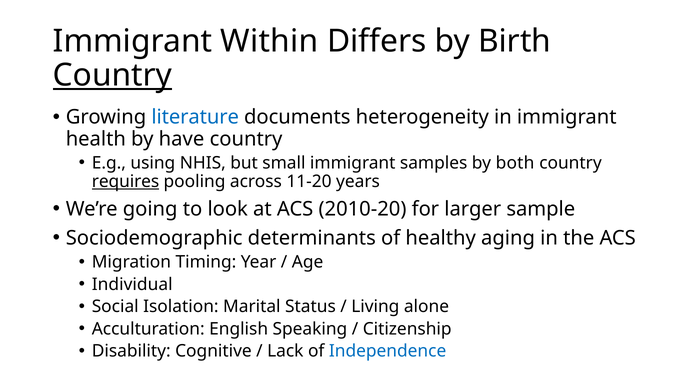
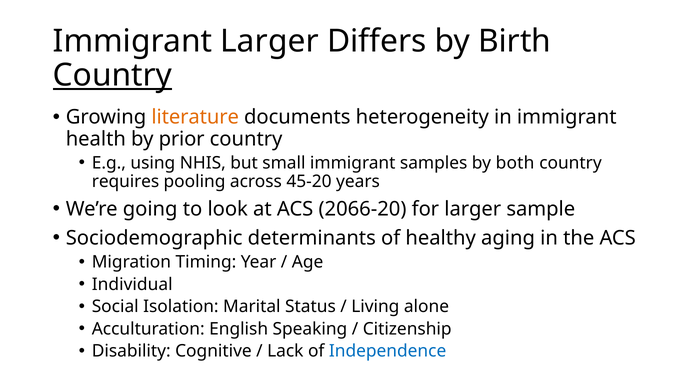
Immigrant Within: Within -> Larger
literature colour: blue -> orange
have: have -> prior
requires underline: present -> none
11-20: 11-20 -> 45-20
2010-20: 2010-20 -> 2066-20
